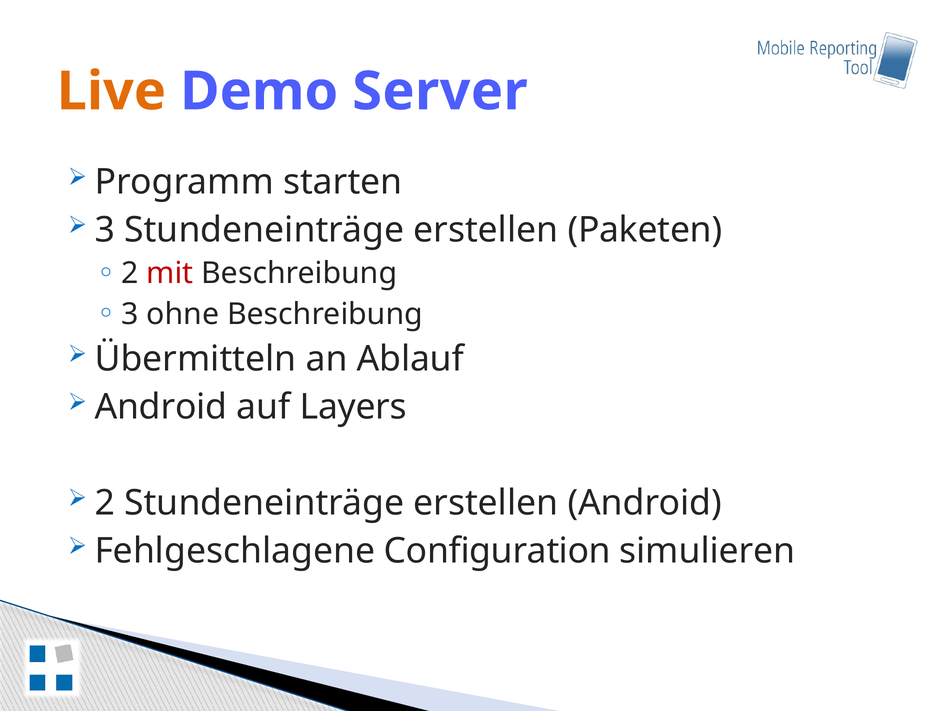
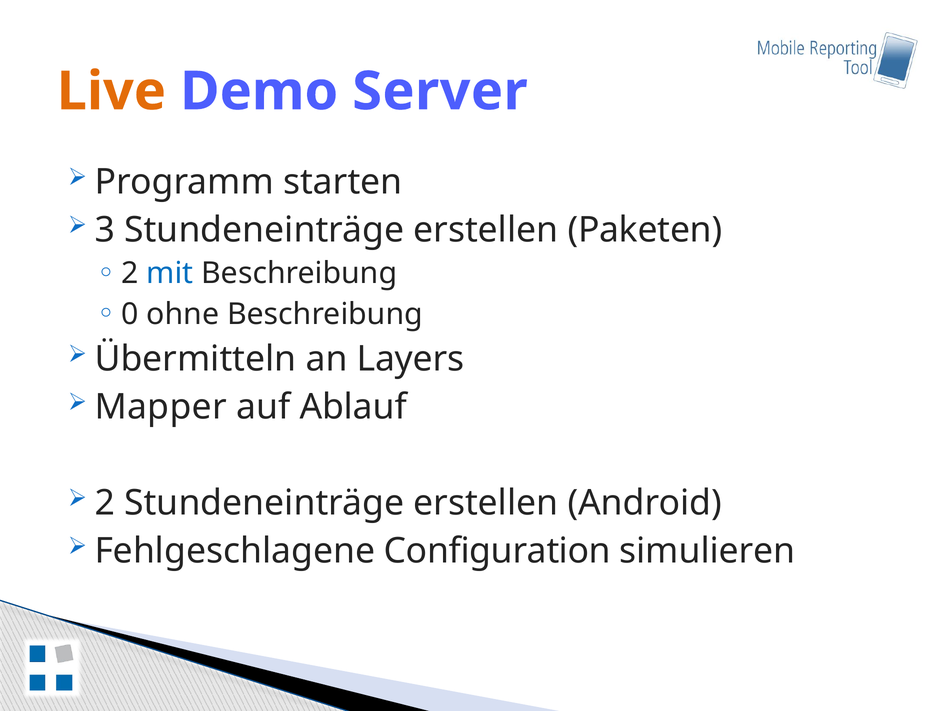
mit colour: red -> blue
3 at (130, 314): 3 -> 0
Ablauf: Ablauf -> Layers
Android at (161, 407): Android -> Mapper
Layers: Layers -> Ablauf
